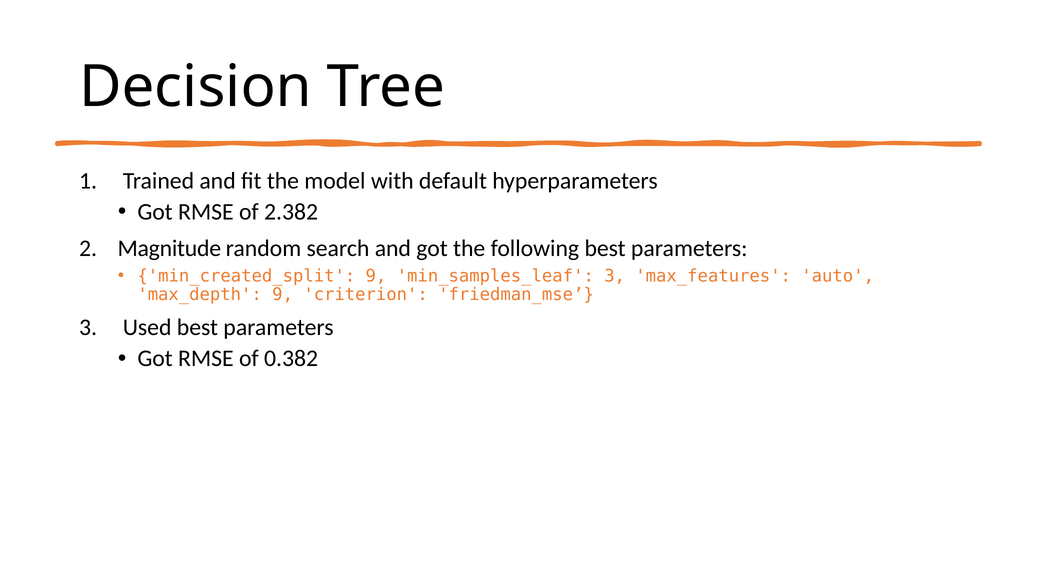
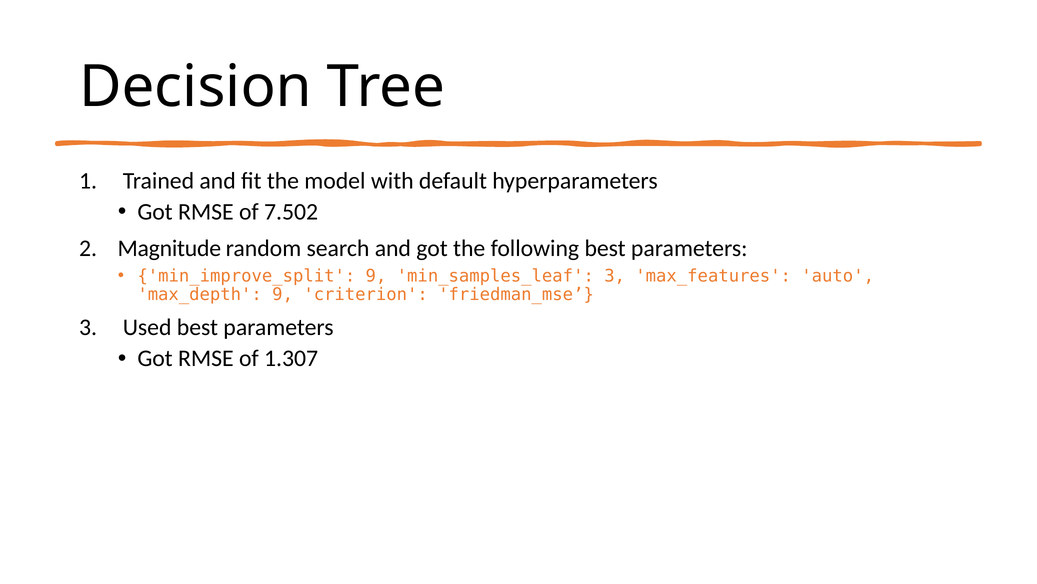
2.382: 2.382 -> 7.502
min_created_split: min_created_split -> min_improve_split
0.382: 0.382 -> 1.307
